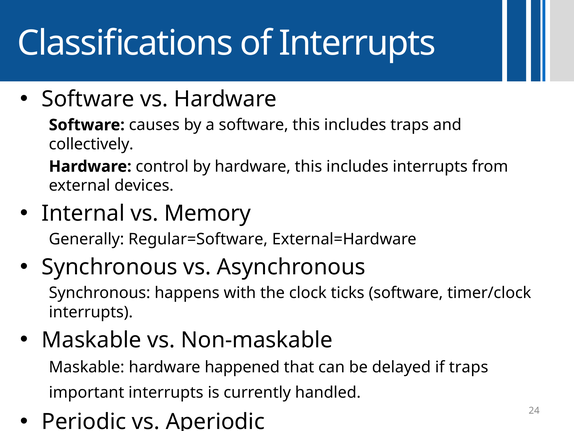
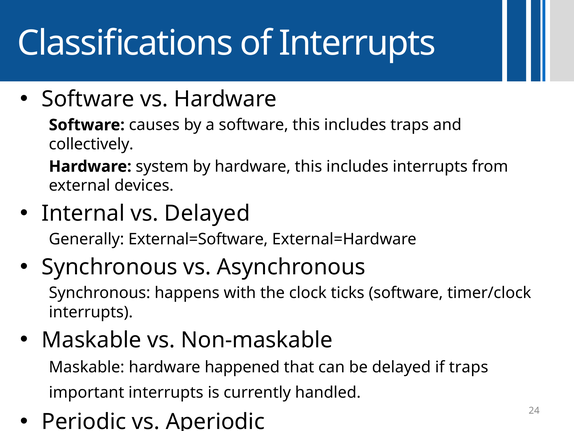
control: control -> system
vs Memory: Memory -> Delayed
Regular=Software: Regular=Software -> External=Software
